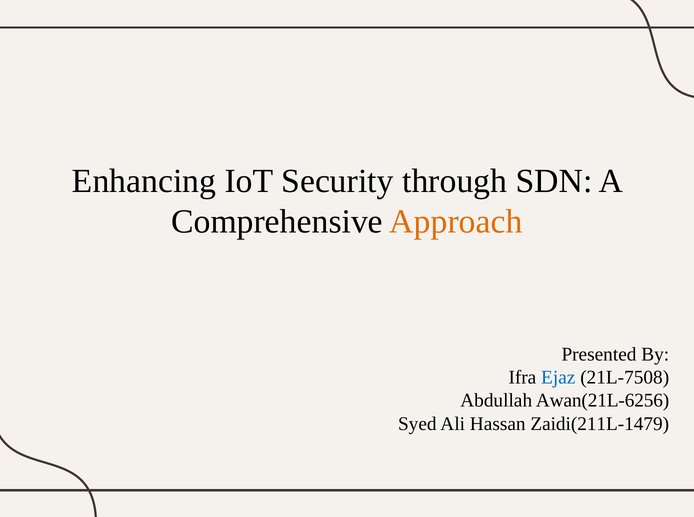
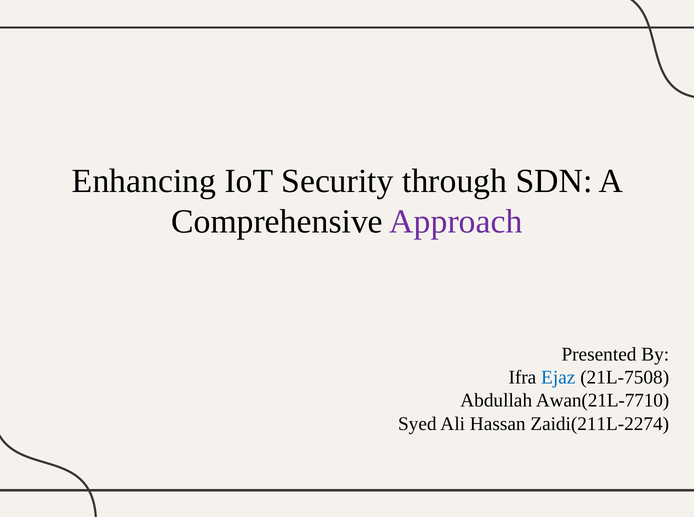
Approach colour: orange -> purple
Awan(21L-6256: Awan(21L-6256 -> Awan(21L-7710
Zaidi(211L-1479: Zaidi(211L-1479 -> Zaidi(211L-2274
